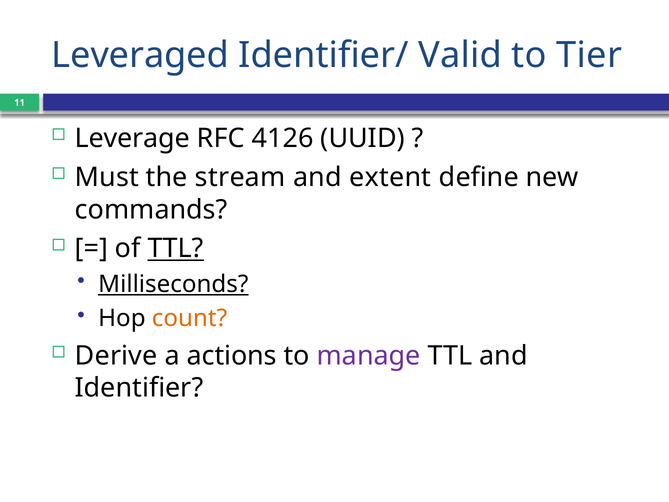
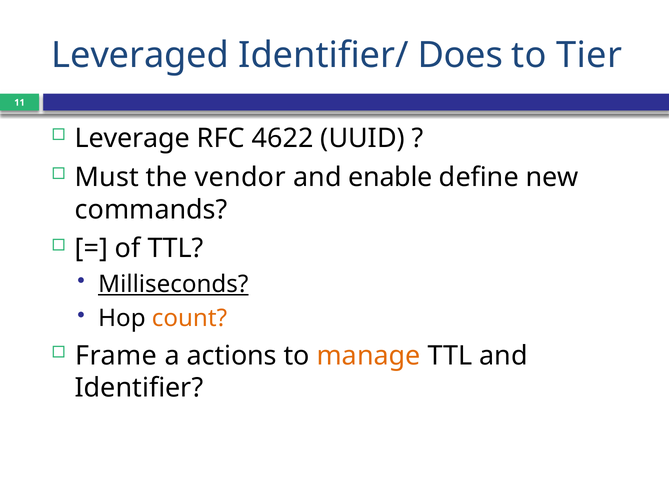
Valid: Valid -> Does
4126: 4126 -> 4622
stream: stream -> vendor
extent: extent -> enable
TTL at (176, 248) underline: present -> none
Derive: Derive -> Frame
manage colour: purple -> orange
